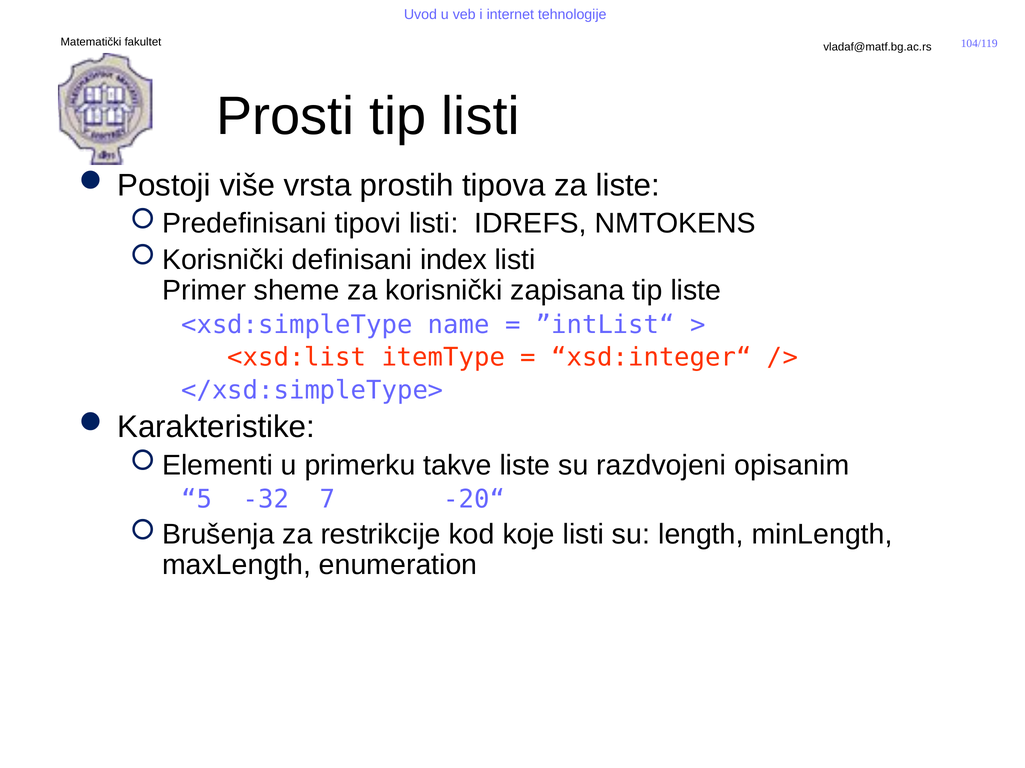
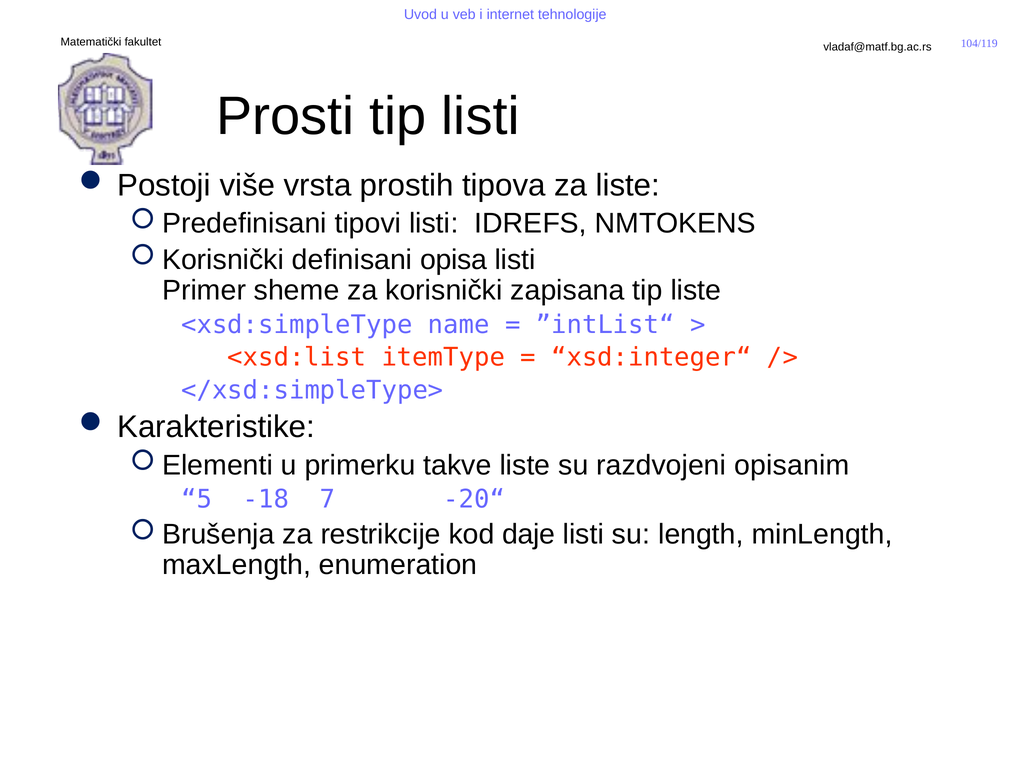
index: index -> opisa
-32: -32 -> -18
koje: koje -> daje
